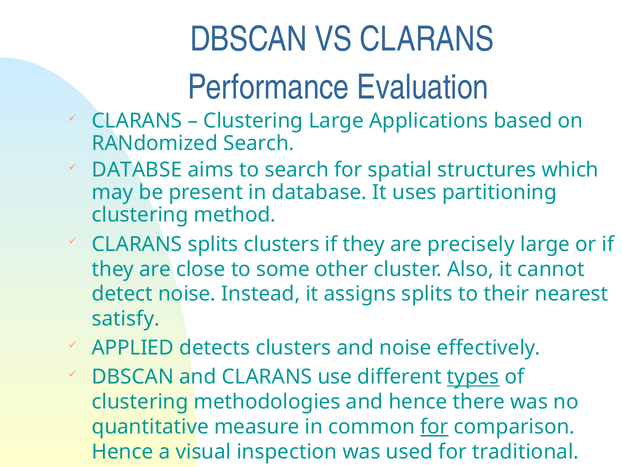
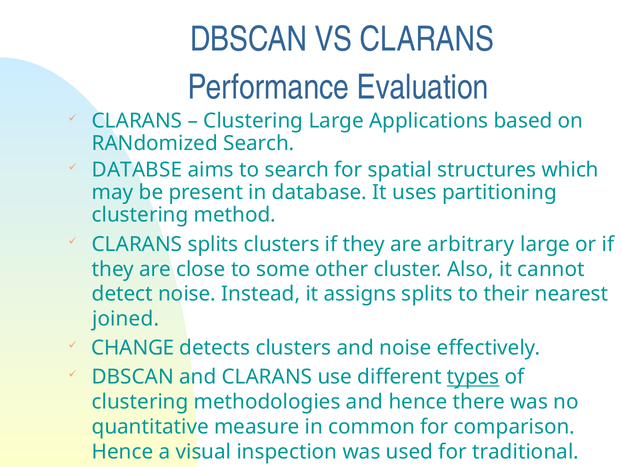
precisely: precisely -> arbitrary
satisfy: satisfy -> joined
APPLIED: APPLIED -> CHANGE
for at (434, 426) underline: present -> none
